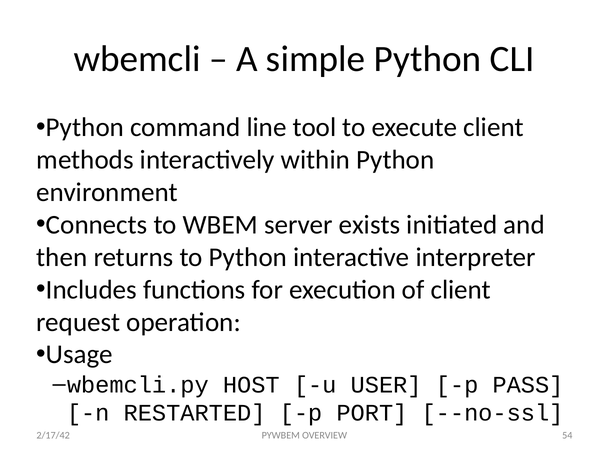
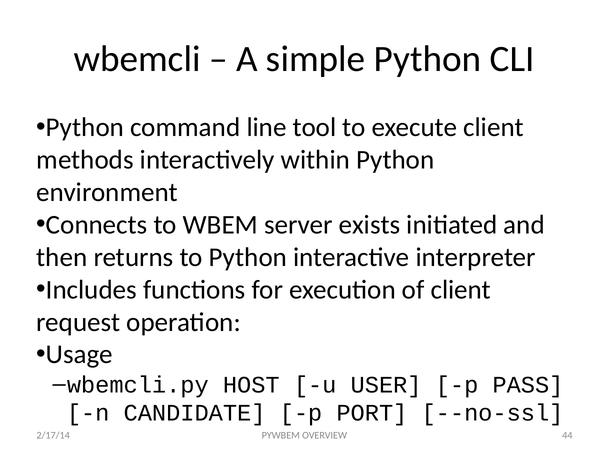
RESTARTED: RESTARTED -> CANDIDATE
2/17/42: 2/17/42 -> 2/17/14
54: 54 -> 44
